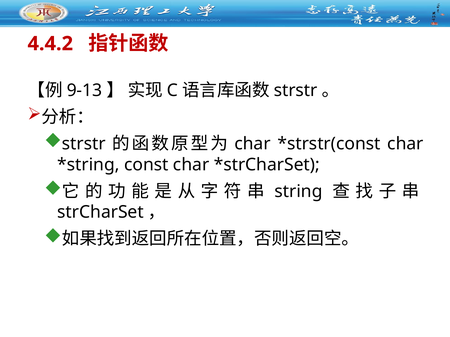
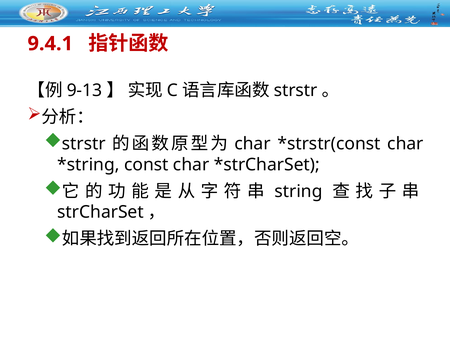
4.4.2: 4.4.2 -> 9.4.1
